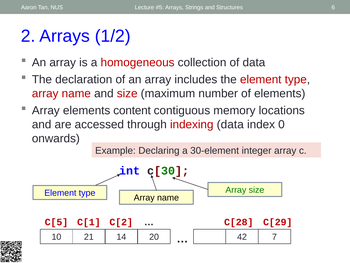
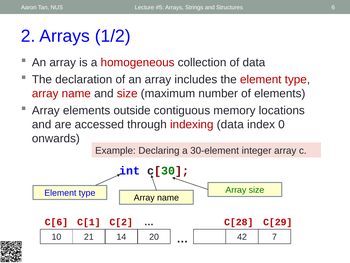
content: content -> outside
C[5: C[5 -> C[6
